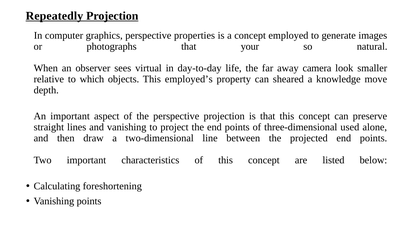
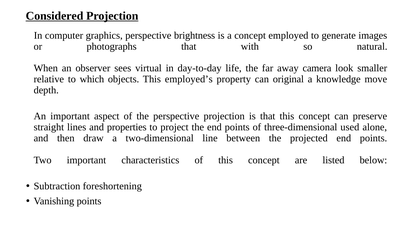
Repeatedly: Repeatedly -> Considered
properties: properties -> brightness
your: your -> with
sheared: sheared -> original
and vanishing: vanishing -> properties
Calculating: Calculating -> Subtraction
